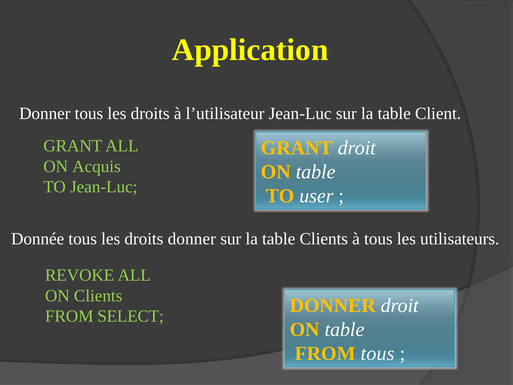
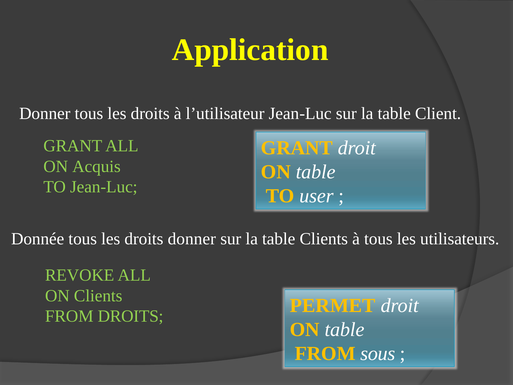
DONNER at (333, 305): DONNER -> PERMET
FROM SELECT: SELECT -> DROITS
FROM tous: tous -> sous
